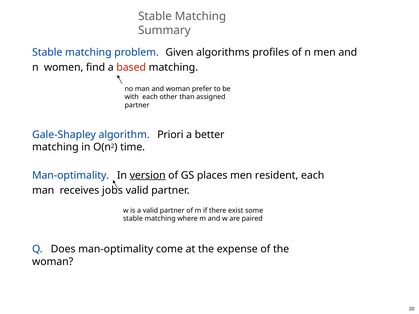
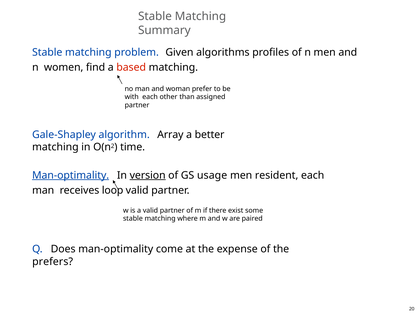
Priori: Priori -> Array
Man-optimality at (71, 175) underline: none -> present
places: places -> usage
jobs: jobs -> loop
woman at (53, 262): woman -> prefers
